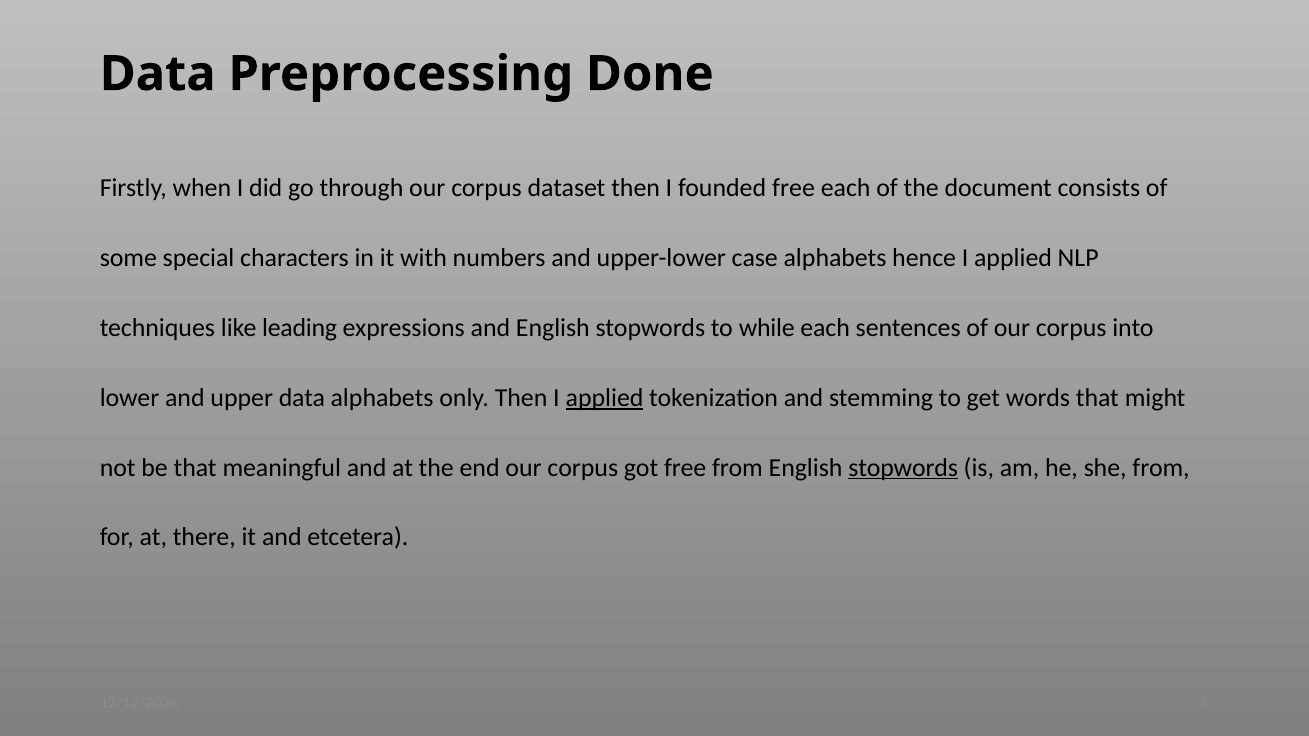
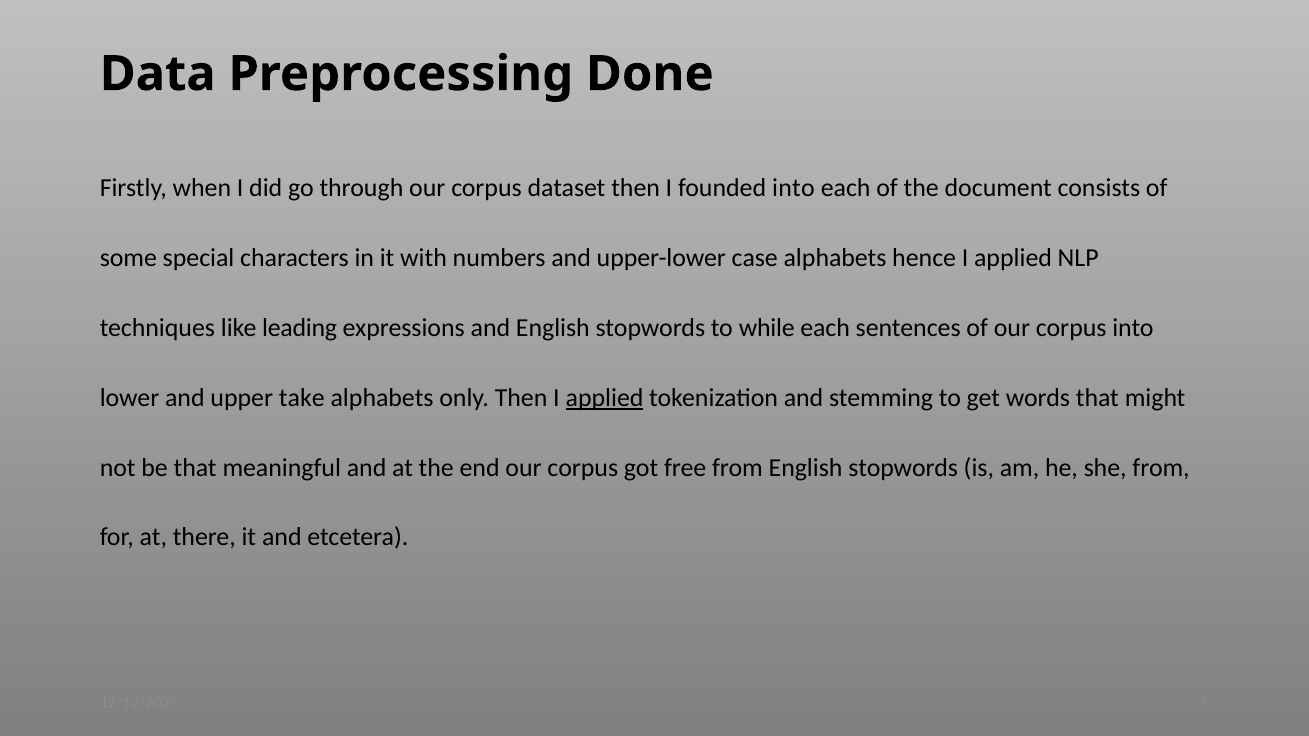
founded free: free -> into
upper data: data -> take
stopwords at (903, 468) underline: present -> none
